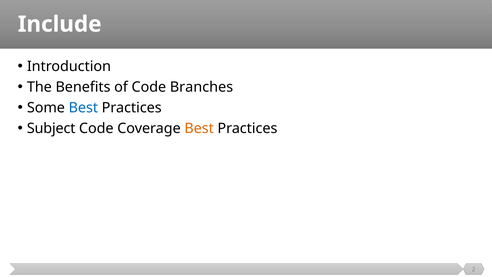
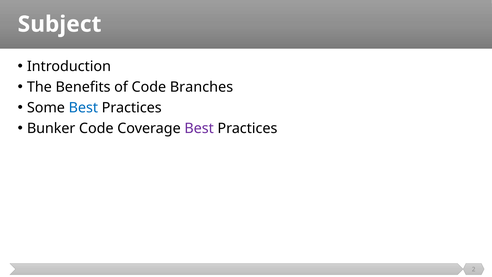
Include: Include -> Subject
Subject: Subject -> Bunker
Best at (199, 128) colour: orange -> purple
